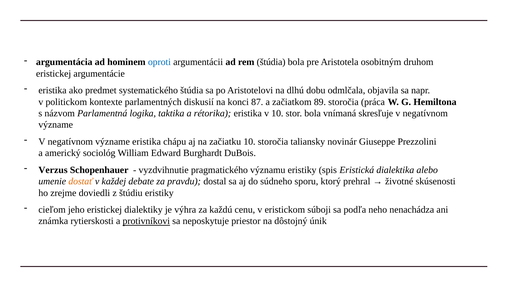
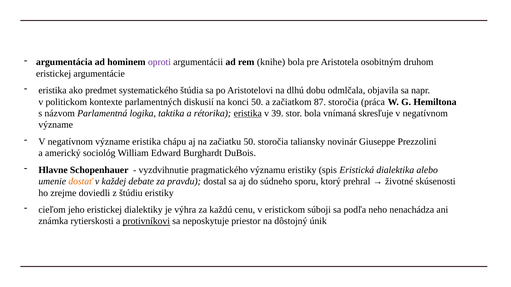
oproti colour: blue -> purple
rem štúdia: štúdia -> knihe
konci 87: 87 -> 50
89: 89 -> 87
eristika at (248, 114) underline: none -> present
v 10: 10 -> 39
začiatku 10: 10 -> 50
Verzus: Verzus -> Hlavne
